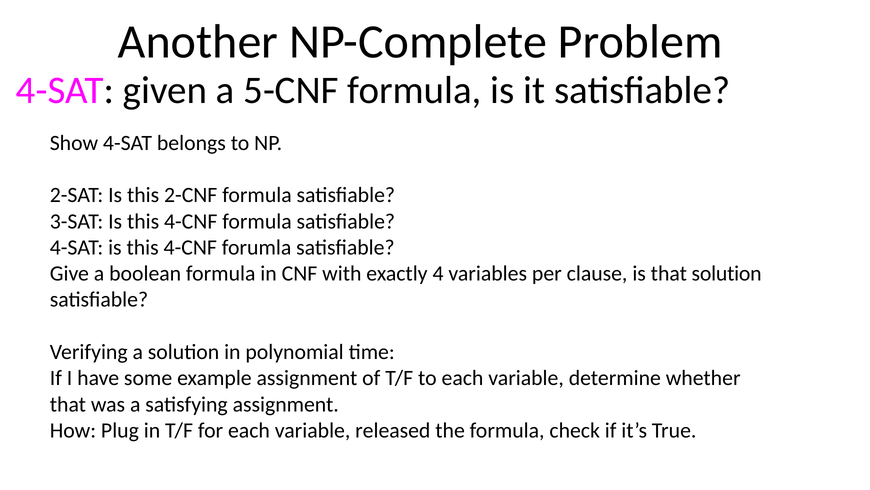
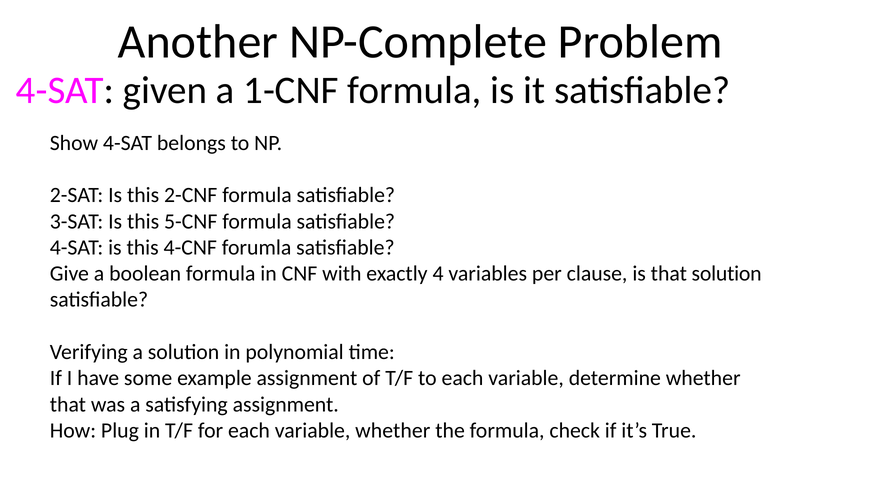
5-CNF: 5-CNF -> 1-CNF
3-SAT Is this 4-CNF: 4-CNF -> 5-CNF
variable released: released -> whether
